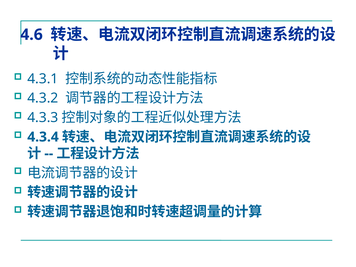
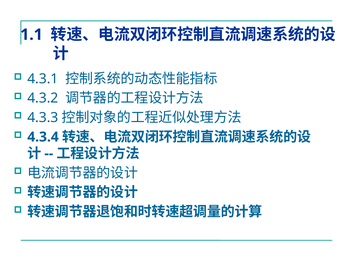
4.6: 4.6 -> 1.1
